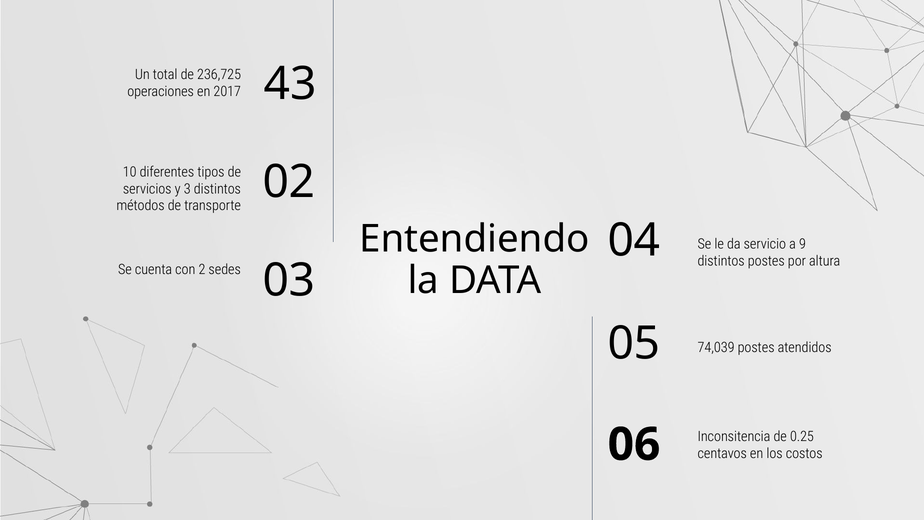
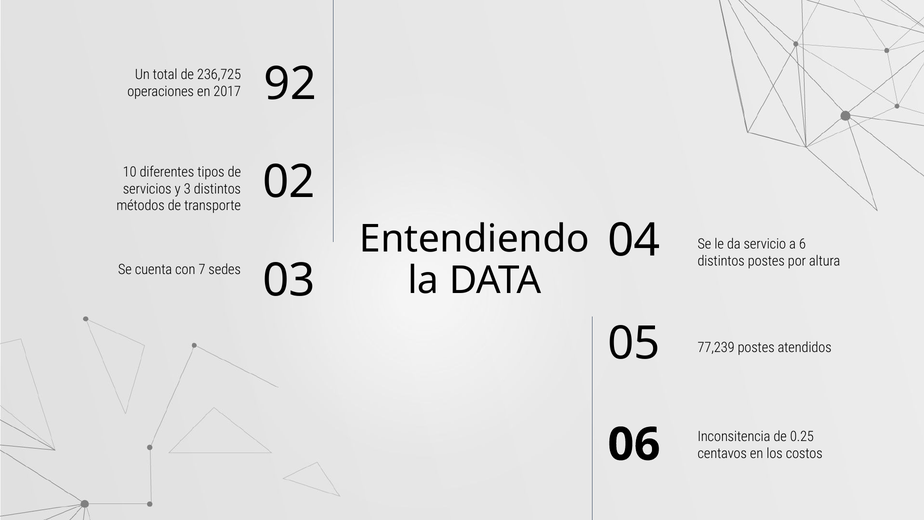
43: 43 -> 92
9: 9 -> 6
2: 2 -> 7
74,039: 74,039 -> 77,239
